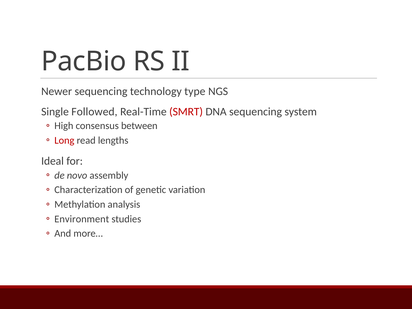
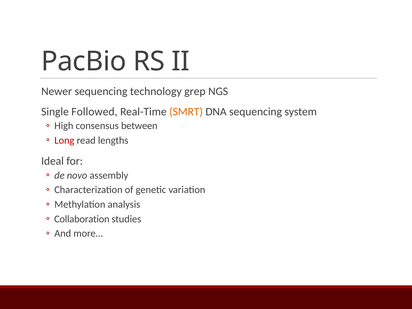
type: type -> grep
SMRT colour: red -> orange
Environment: Environment -> Collaboration
